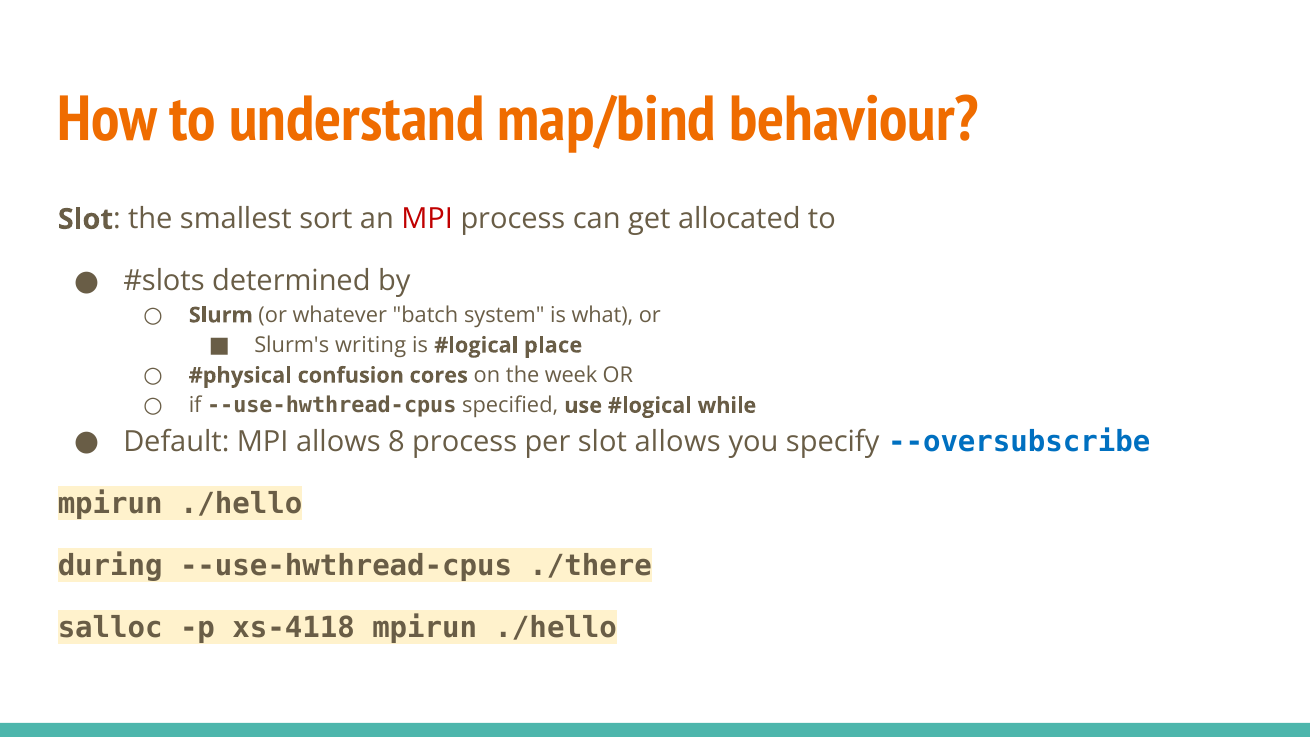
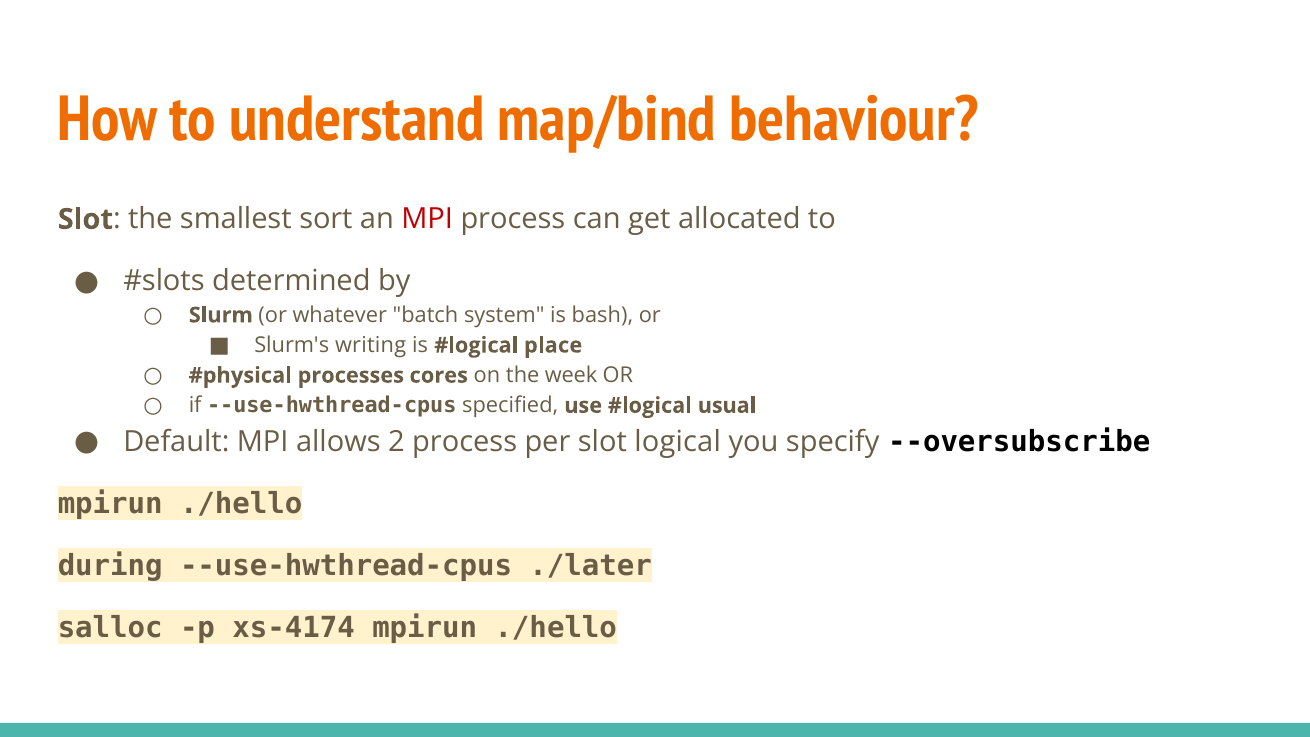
what: what -> bash
confusion: confusion -> processes
while: while -> usual
8: 8 -> 2
slot allows: allows -> logical
--oversubscribe colour: blue -> black
./there: ./there -> ./later
xs-4118: xs-4118 -> xs-4174
